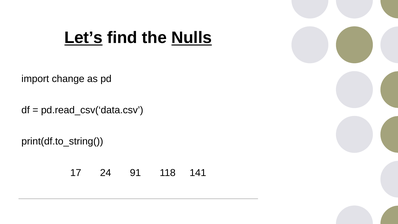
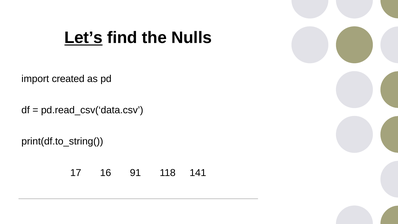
Nulls underline: present -> none
change: change -> created
24: 24 -> 16
